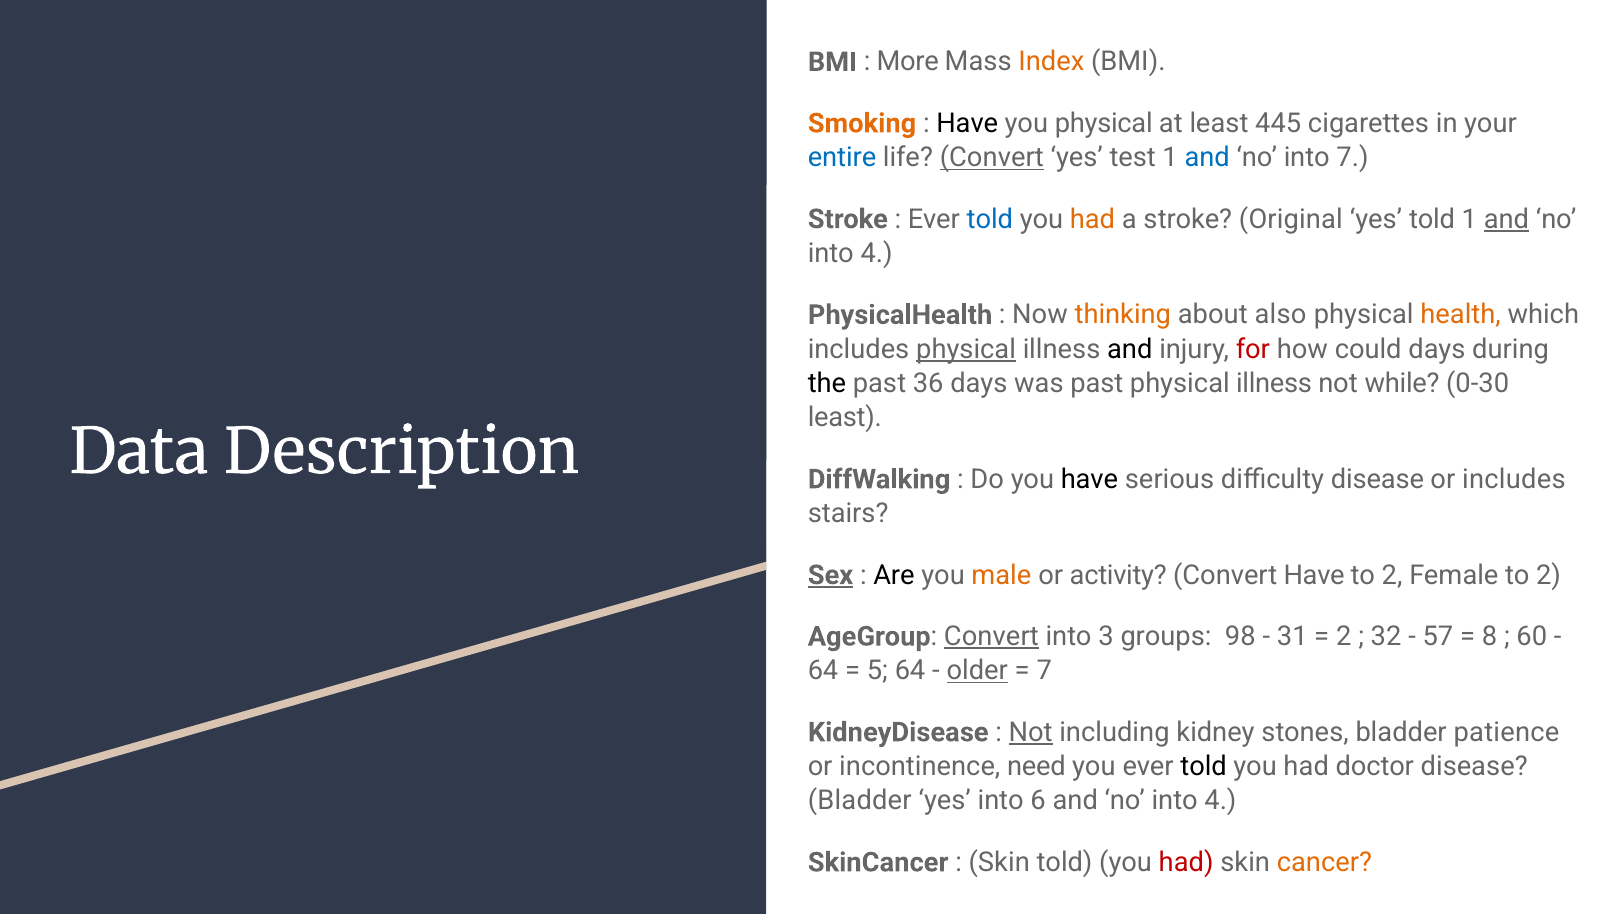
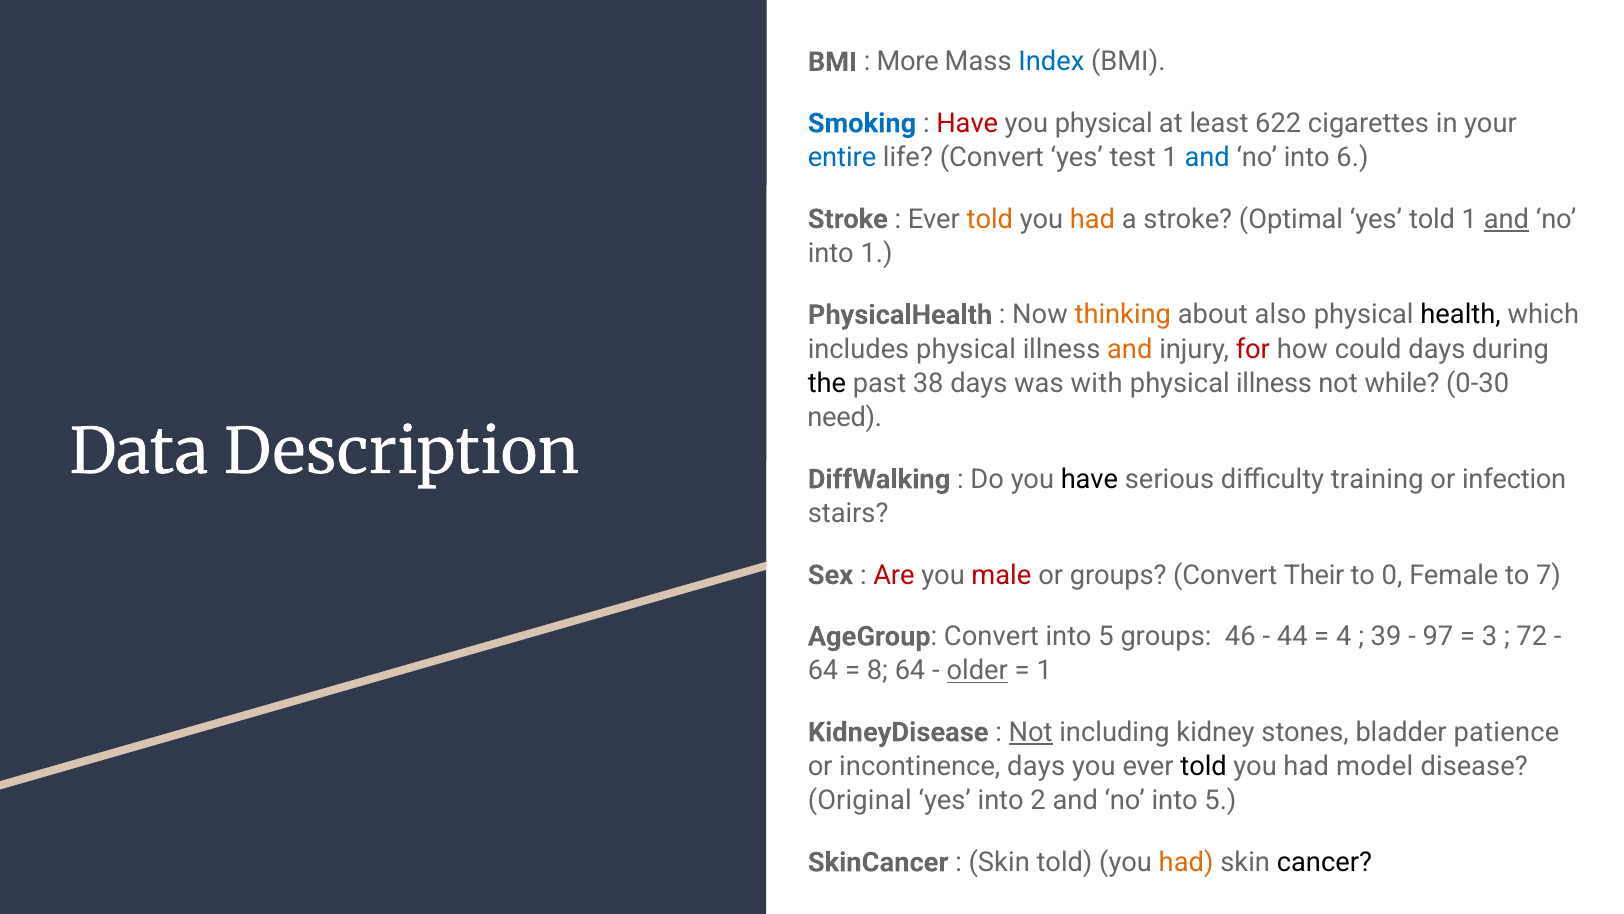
Index colour: orange -> blue
Smoking colour: orange -> blue
Have at (967, 123) colour: black -> red
445: 445 -> 622
Convert at (992, 158) underline: present -> none
into 7: 7 -> 6
told at (990, 219) colour: blue -> orange
Original: Original -> Optimal
4 at (877, 253): 4 -> 1
health colour: orange -> black
physical at (966, 349) underline: present -> none
and at (1130, 349) colour: black -> orange
36: 36 -> 38
was past: past -> with
least at (845, 418): least -> need
difficulty disease: disease -> training
or includes: includes -> infection
Sex underline: present -> none
Are colour: black -> red
male colour: orange -> red
or activity: activity -> groups
Convert Have: Have -> Their
2 at (1392, 575): 2 -> 0
Female to 2: 2 -> 7
Convert at (991, 636) underline: present -> none
3 at (1106, 636): 3 -> 5
98: 98 -> 46
31: 31 -> 44
2 at (1344, 636): 2 -> 4
32: 32 -> 39
57: 57 -> 97
8: 8 -> 3
60: 60 -> 72
5: 5 -> 8
7 at (1044, 671): 7 -> 1
incontinence need: need -> days
doctor: doctor -> model
Bladder at (860, 801): Bladder -> Original
6: 6 -> 2
4 at (1220, 801): 4 -> 5
had at (1186, 862) colour: red -> orange
cancer colour: orange -> black
